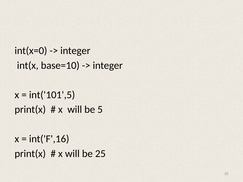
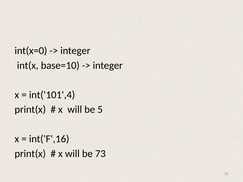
int('101',5: int('101',5 -> int('101',4
25: 25 -> 73
